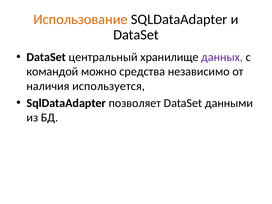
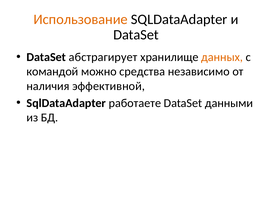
центральный: центральный -> абстрагирует
данных colour: purple -> orange
используется: используется -> эффективной
позволяет: позволяет -> работаете
